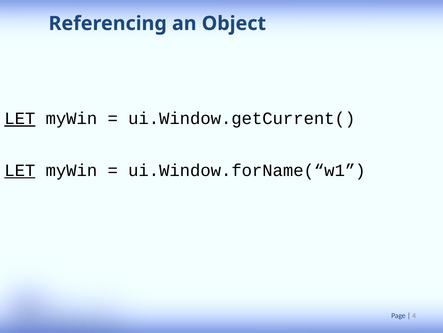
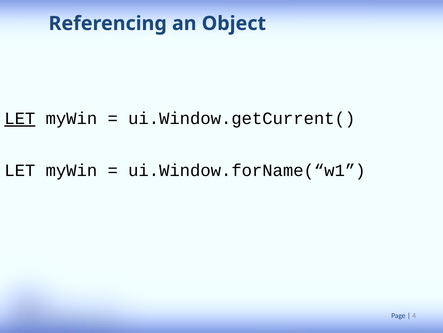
LET at (20, 170) underline: present -> none
